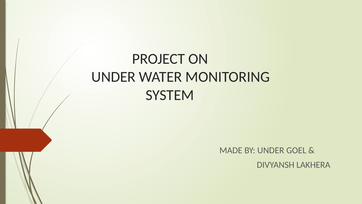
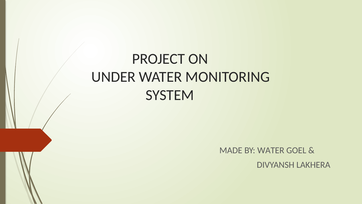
BY UNDER: UNDER -> WATER
